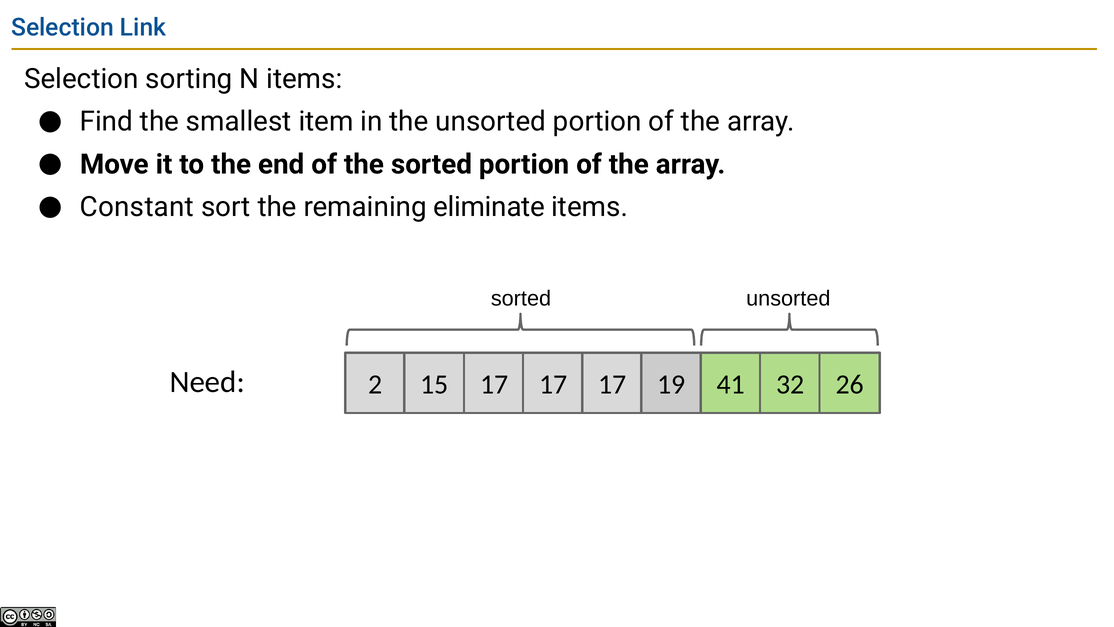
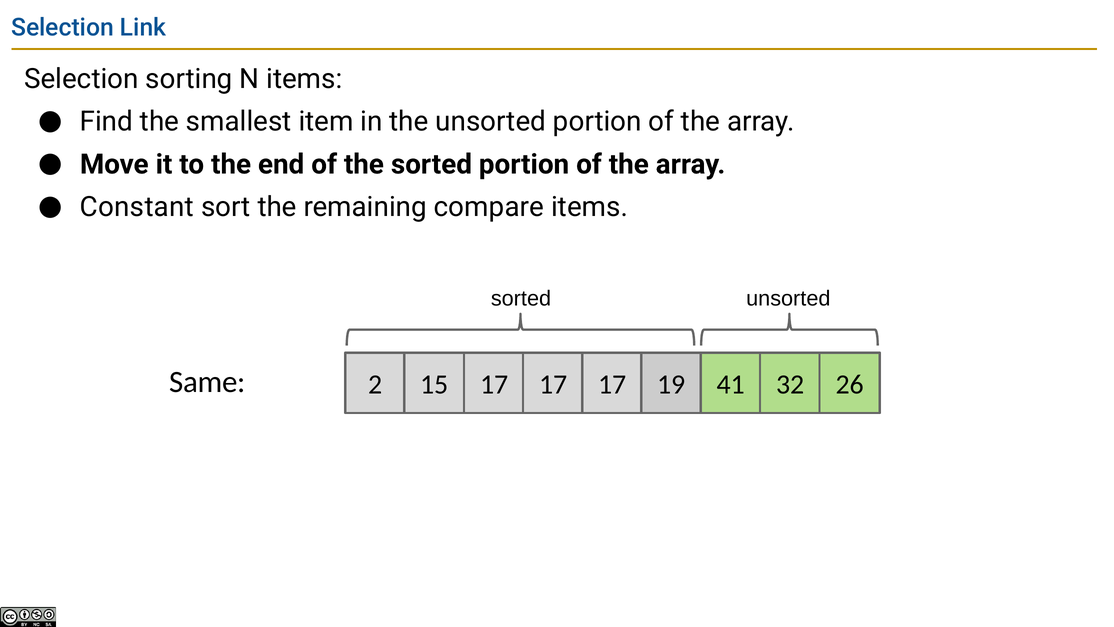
eliminate: eliminate -> compare
Need: Need -> Same
